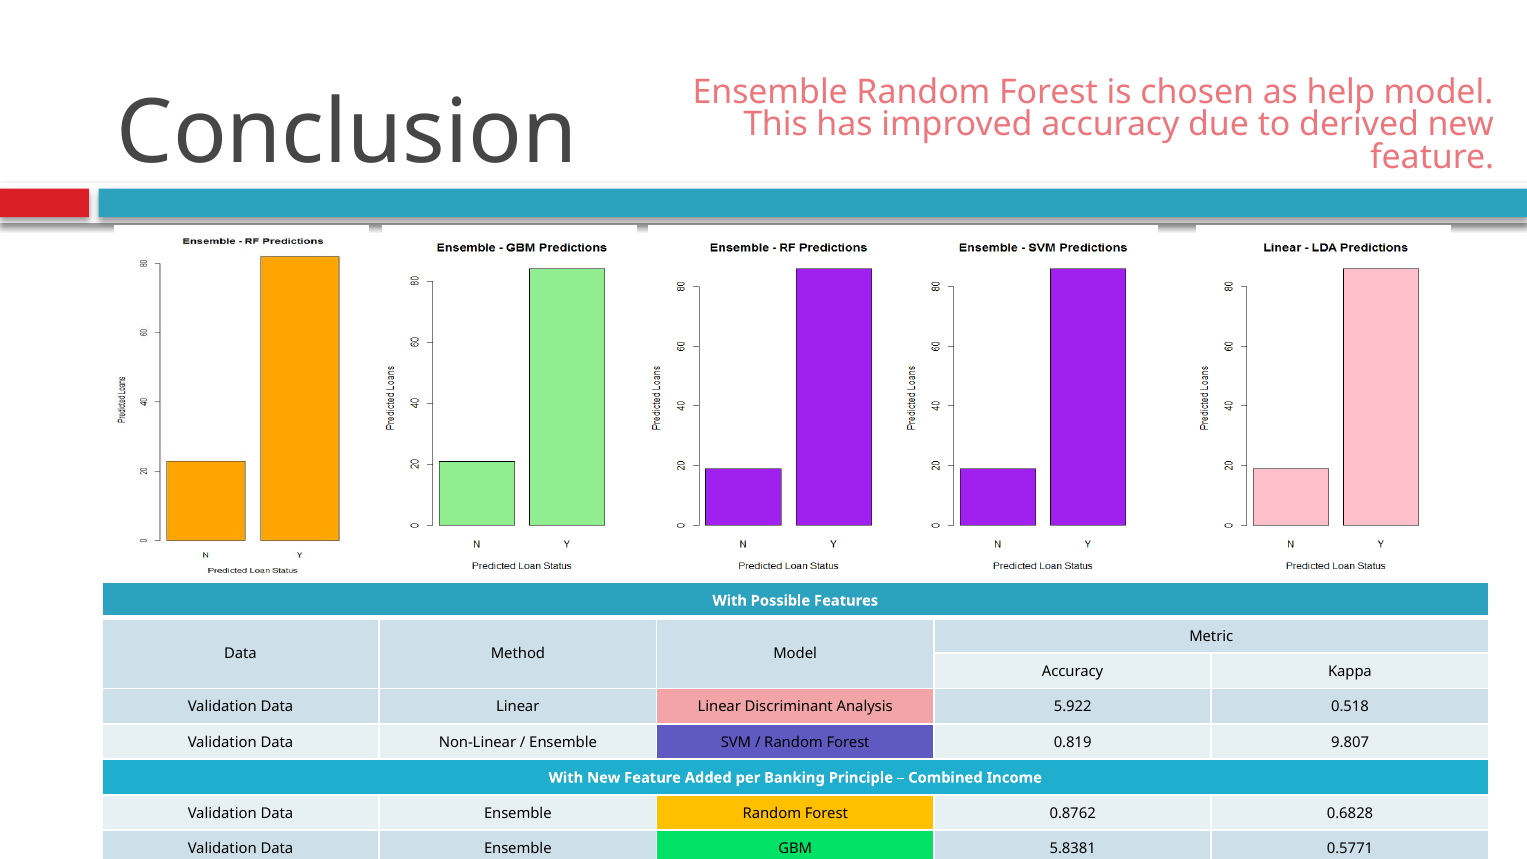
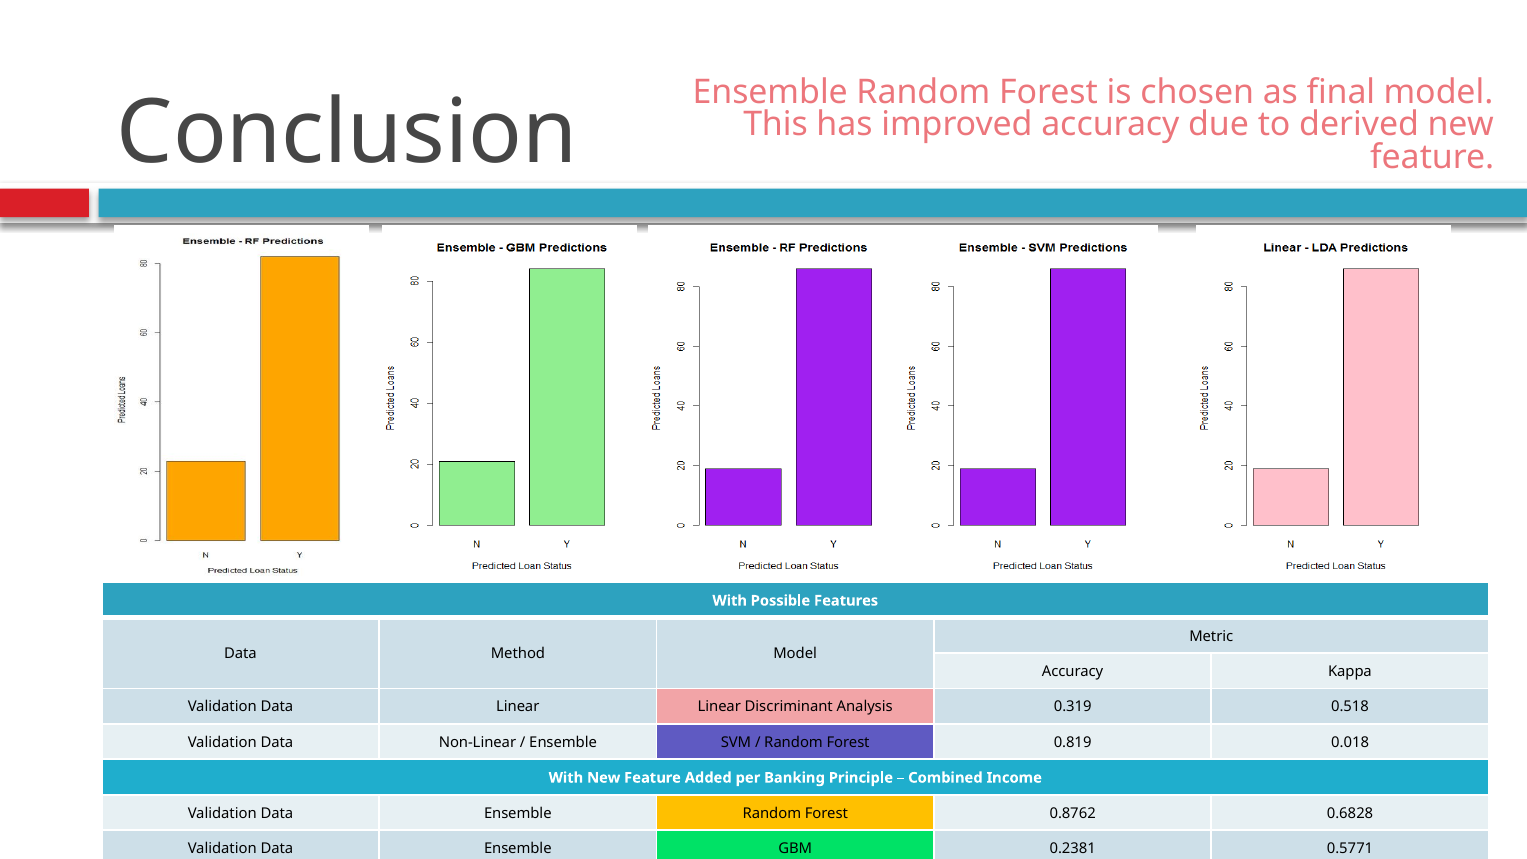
help: help -> final
5.922: 5.922 -> 0.319
9.807: 9.807 -> 0.018
5.8381: 5.8381 -> 0.2381
